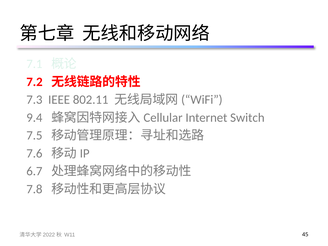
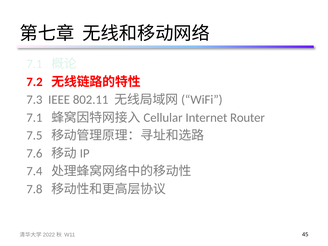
9.4 at (34, 118): 9.4 -> 7.1
Switch: Switch -> Router
6.7: 6.7 -> 7.4
